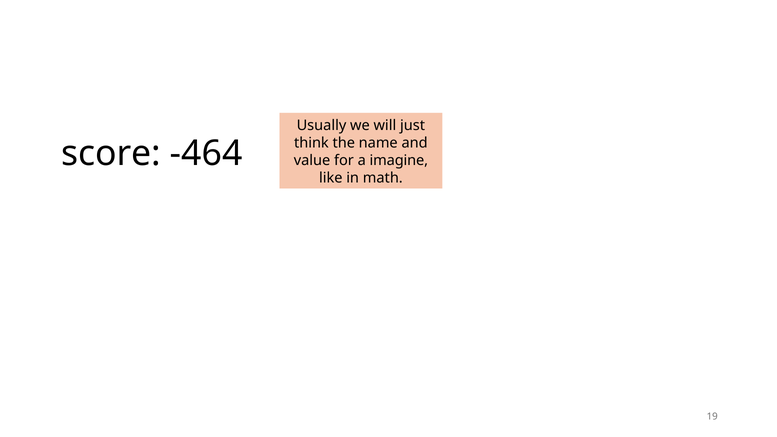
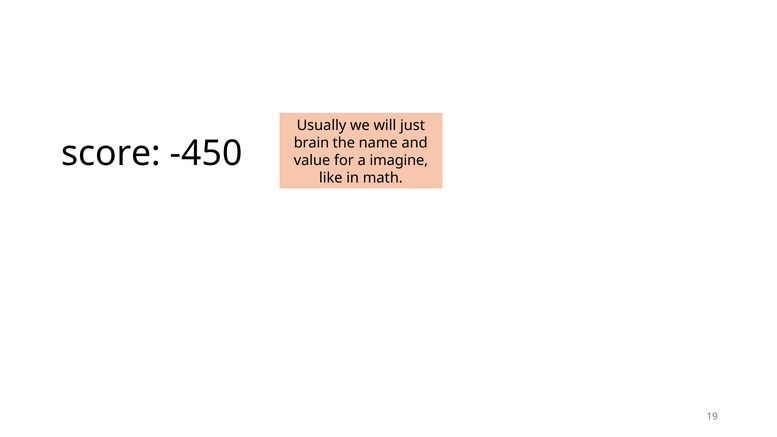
think: think -> brain
-464: -464 -> -450
